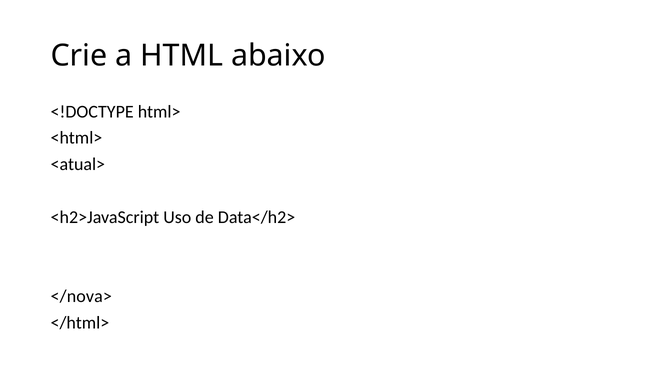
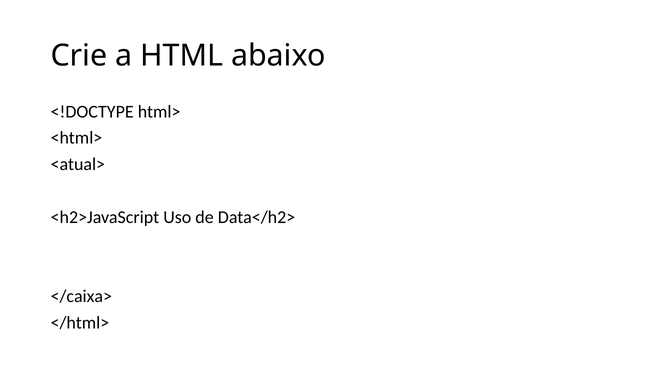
</nova>: </nova> -> </caixa>
